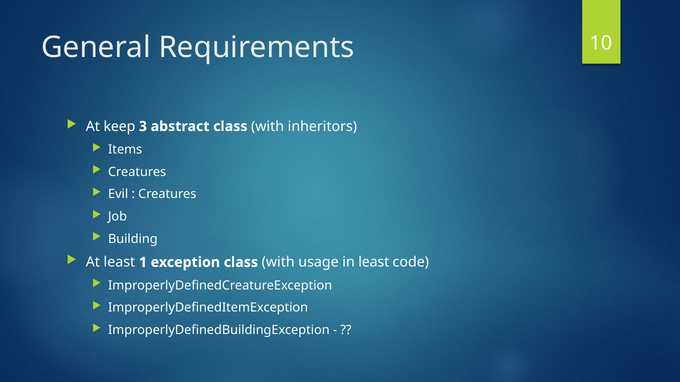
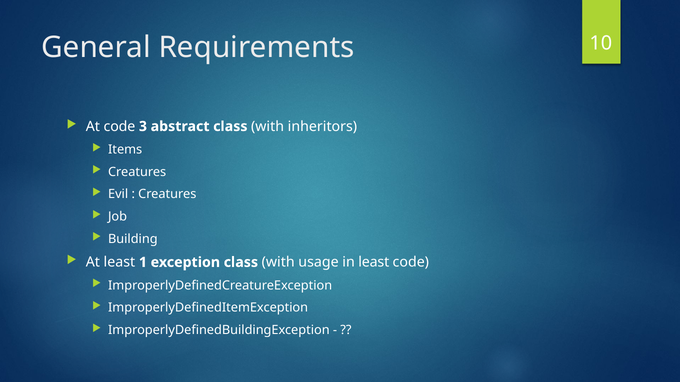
At keep: keep -> code
